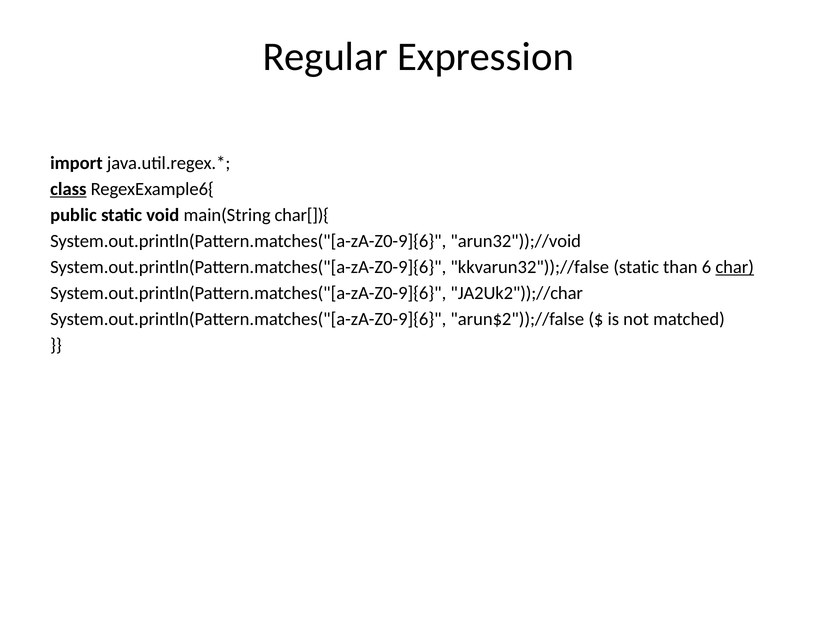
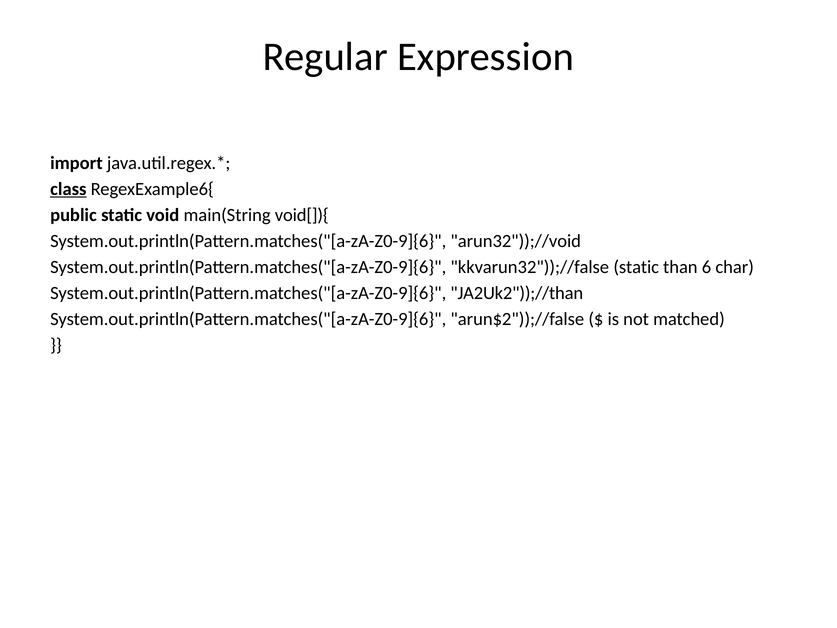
char[]){: char[]){ -> void[]){
char underline: present -> none
JA2Uk2"));//char: JA2Uk2"));//char -> JA2Uk2"));//than
